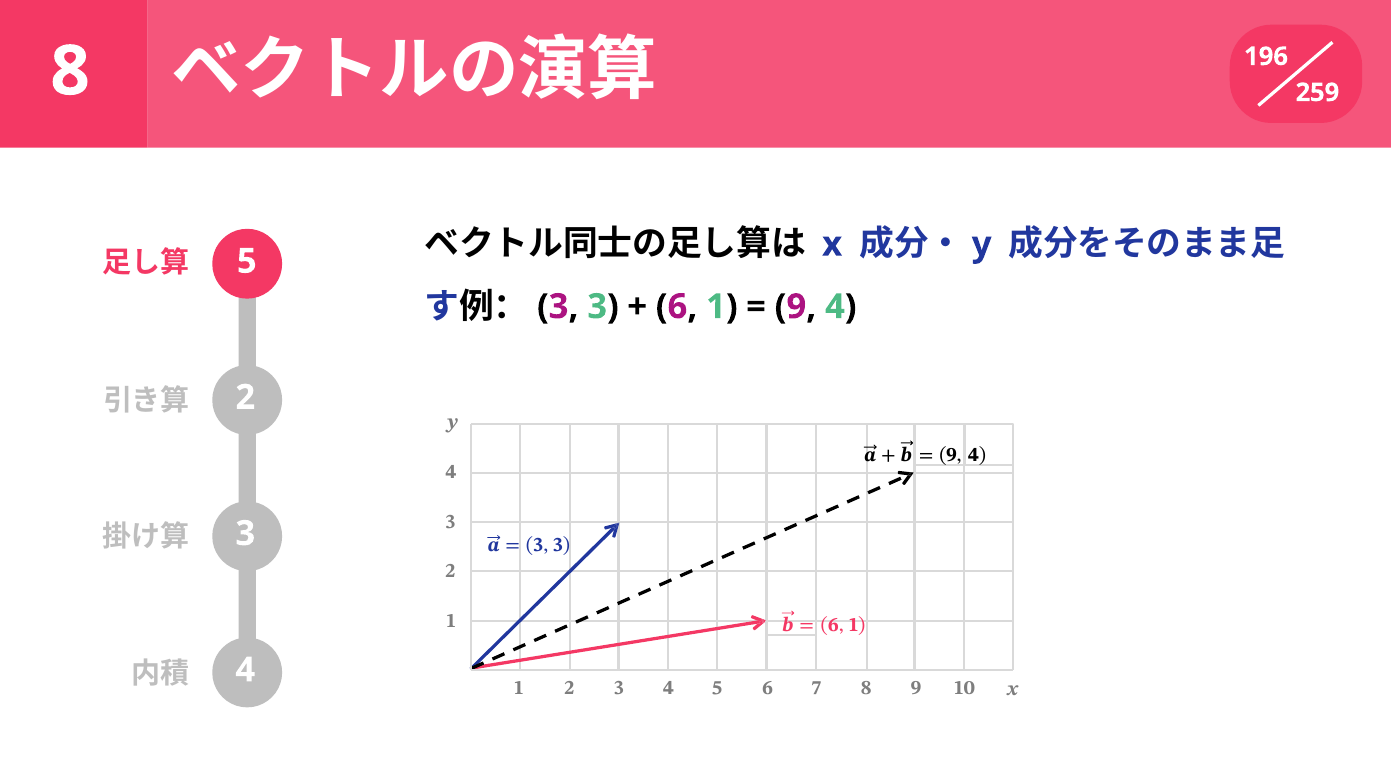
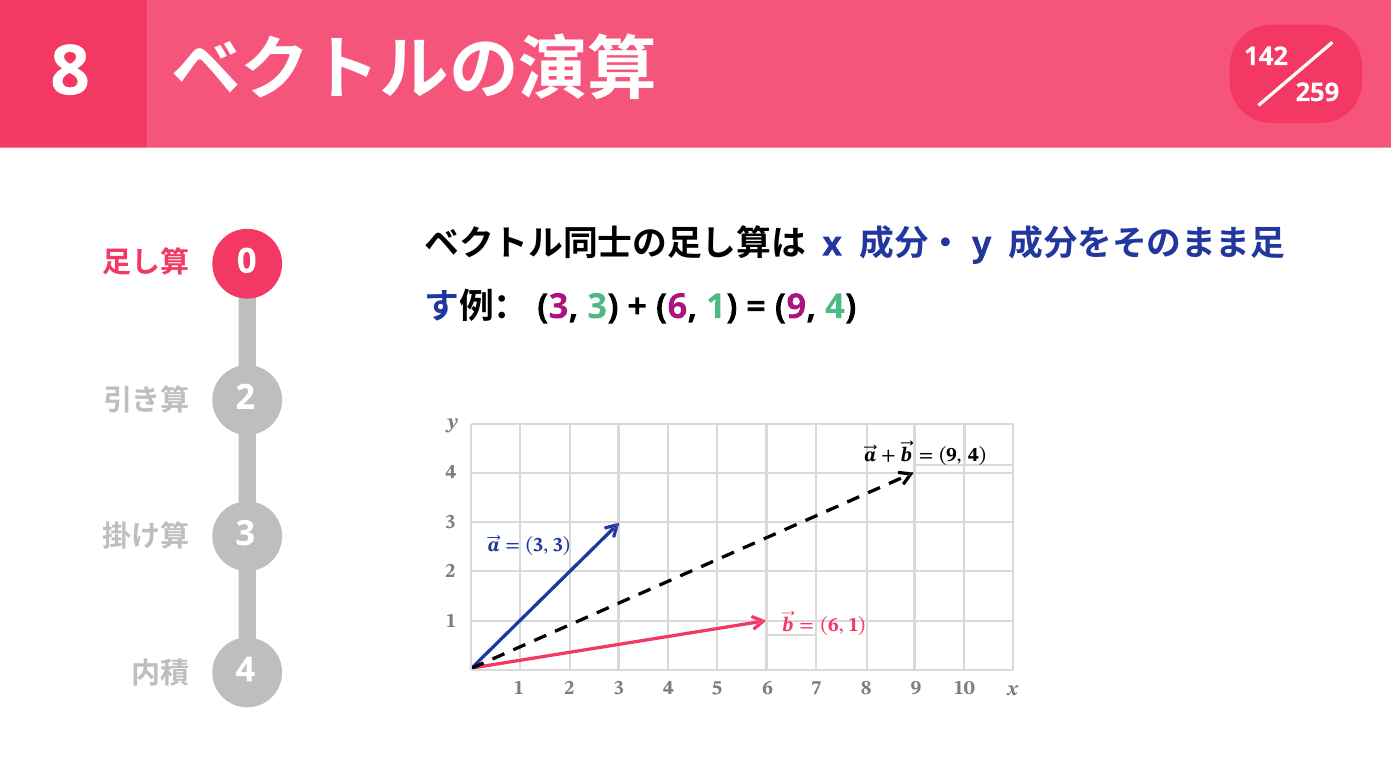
196: 196 -> 142
5: 5 -> 0
